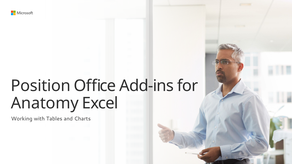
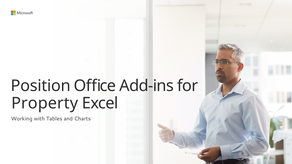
Anatomy: Anatomy -> Property
